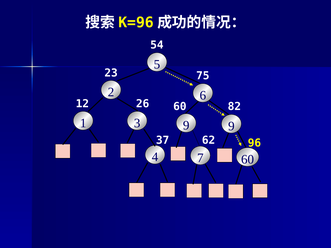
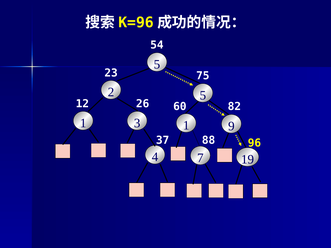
2 6: 6 -> 5
3 9: 9 -> 1
62: 62 -> 88
7 60: 60 -> 19
